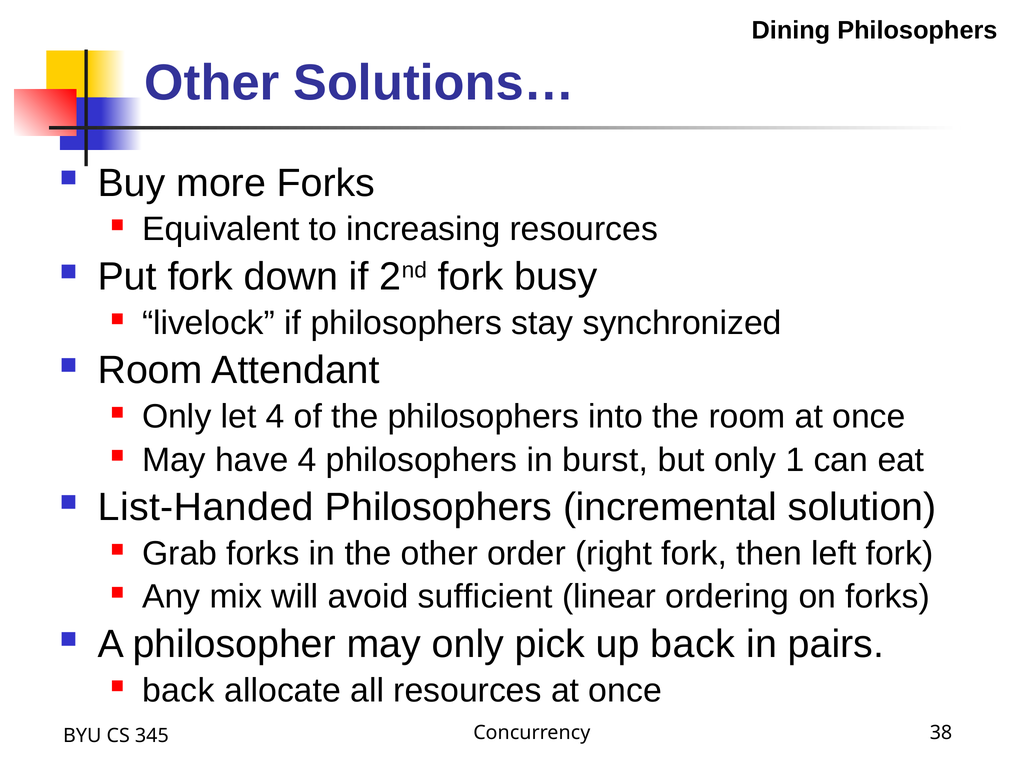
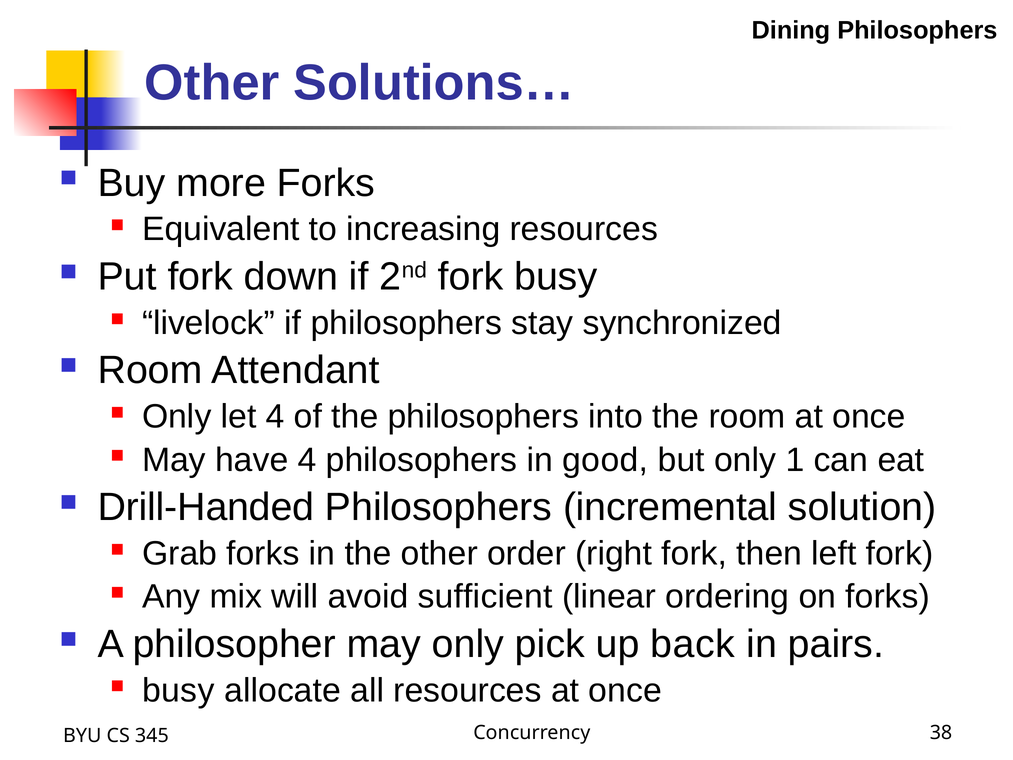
burst: burst -> good
List-Handed: List-Handed -> Drill-Handed
back at (178, 690): back -> busy
